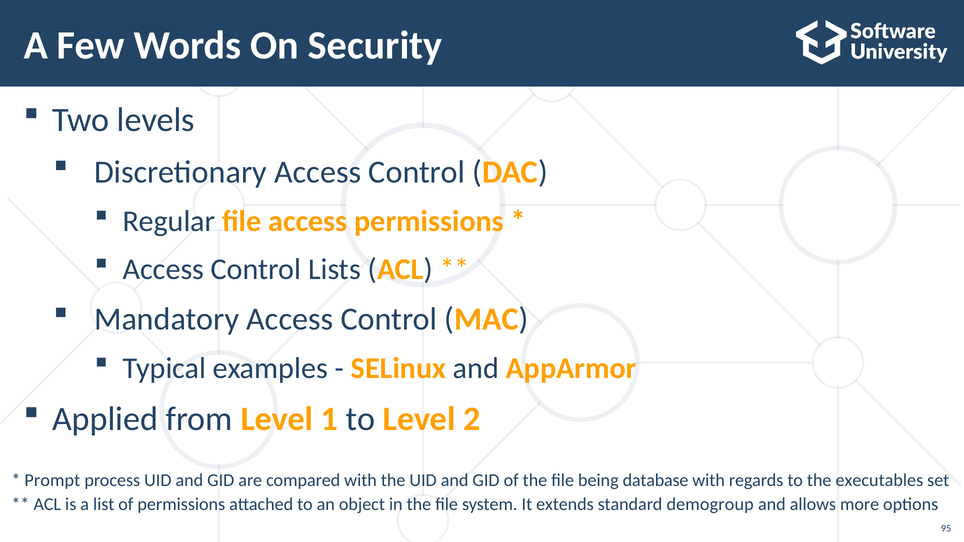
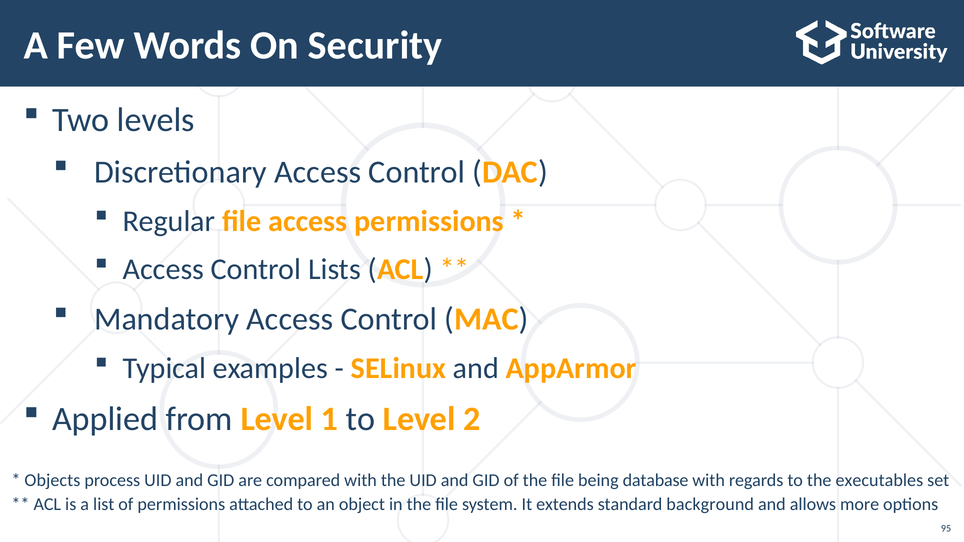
Prompt: Prompt -> Objects
demogroup: demogroup -> background
